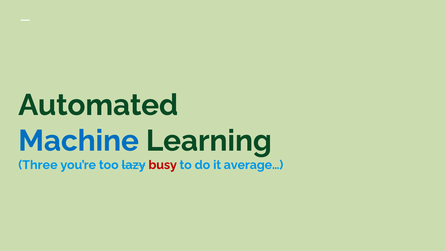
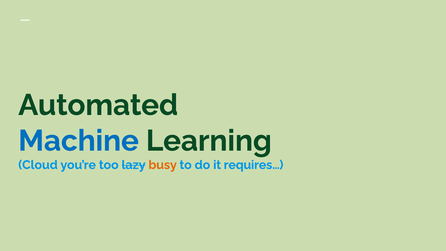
Three: Three -> Cloud
busy colour: red -> orange
average…: average… -> requires…
